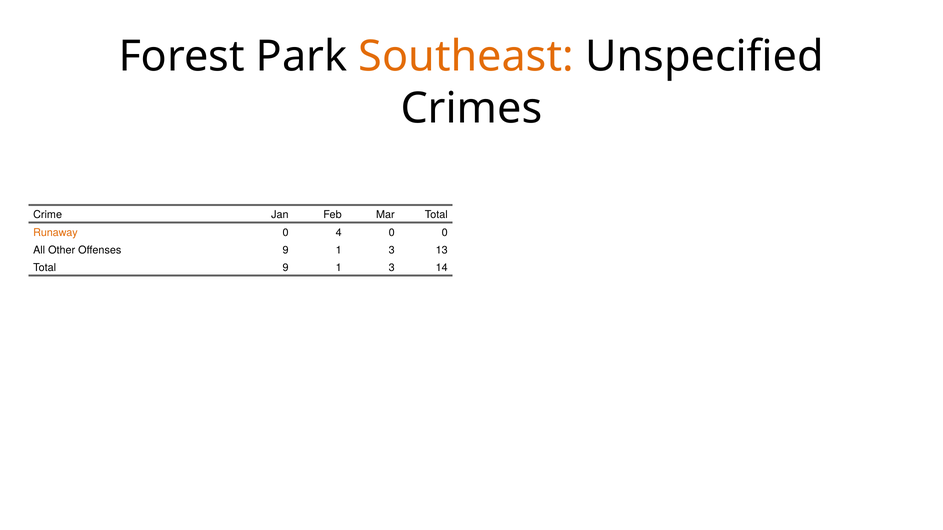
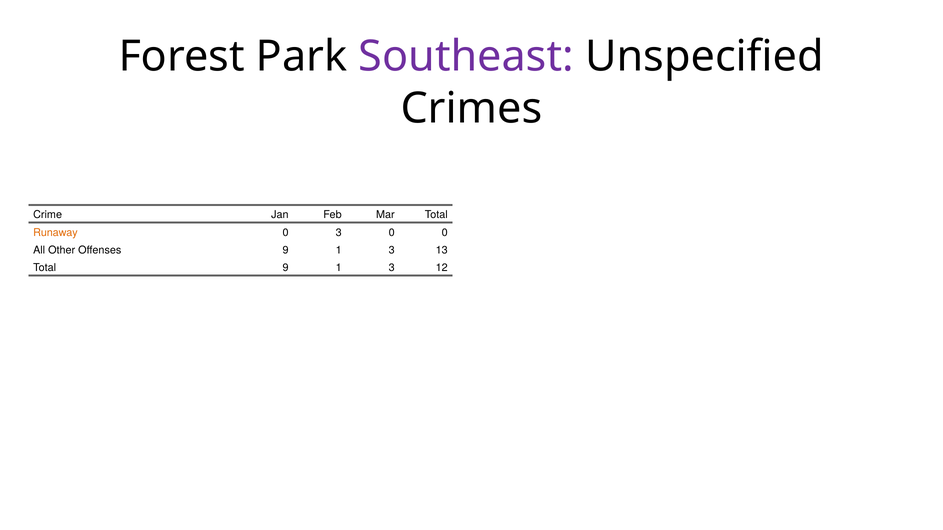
Southeast colour: orange -> purple
0 4: 4 -> 3
14: 14 -> 12
